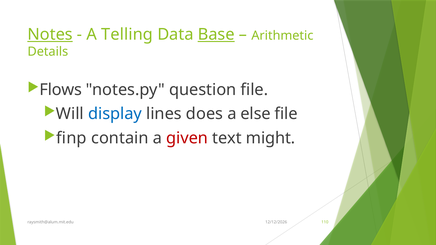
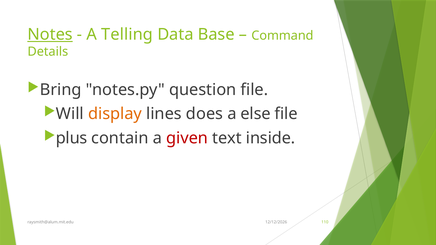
Base underline: present -> none
Arithmetic: Arithmetic -> Command
Flows: Flows -> Bring
display colour: blue -> orange
finp: finp -> plus
might: might -> inside
